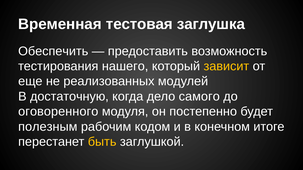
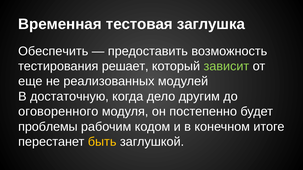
нашего: нашего -> решает
зависит colour: yellow -> light green
самого: самого -> другим
полезным: полезным -> проблемы
